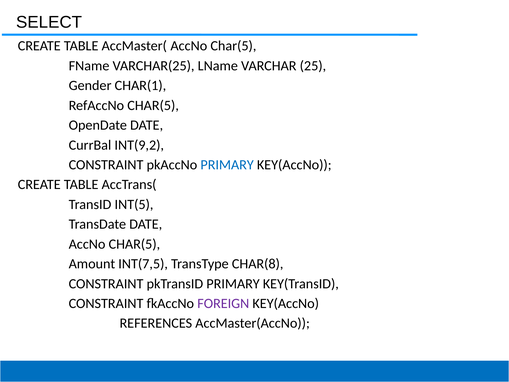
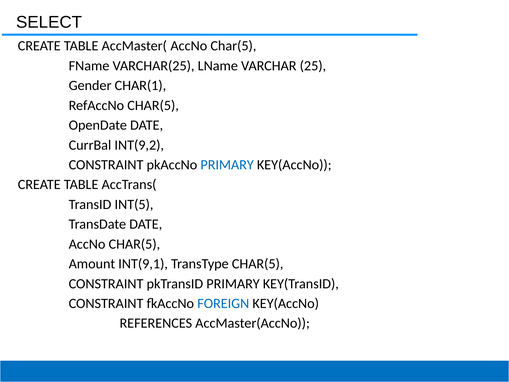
INT(7,5: INT(7,5 -> INT(9,1
TransType CHAR(8: CHAR(8 -> CHAR(5
FOREIGN colour: purple -> blue
